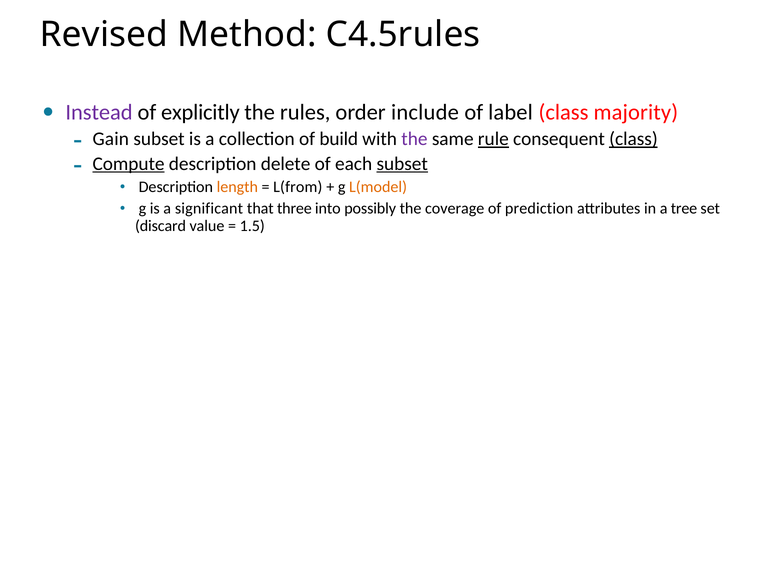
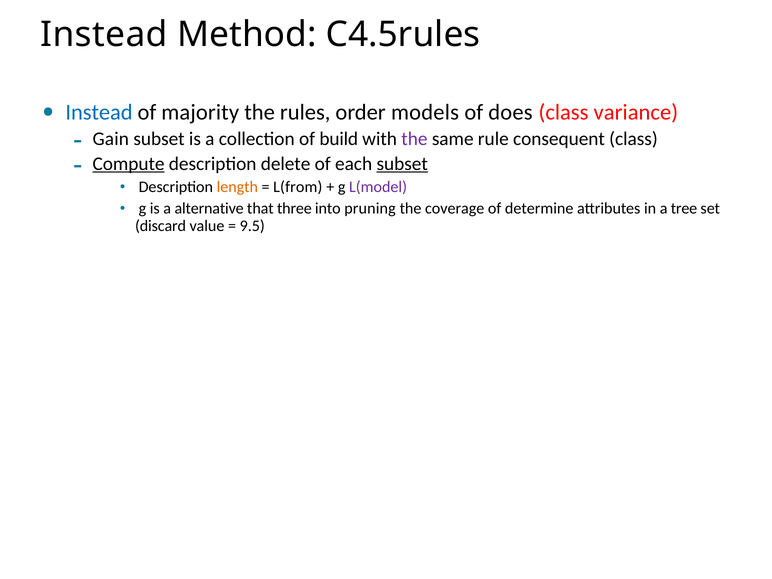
Revised at (104, 35): Revised -> Instead
Instead at (99, 112) colour: purple -> blue
explicitly: explicitly -> majority
include: include -> models
label: label -> does
majority: majority -> variance
rule underline: present -> none
class at (633, 139) underline: present -> none
L(model colour: orange -> purple
significant: significant -> alternative
possibly: possibly -> pruning
prediction: prediction -> determine
1.5: 1.5 -> 9.5
